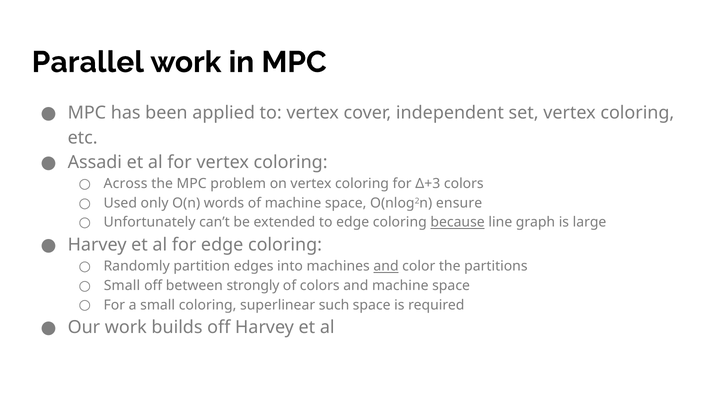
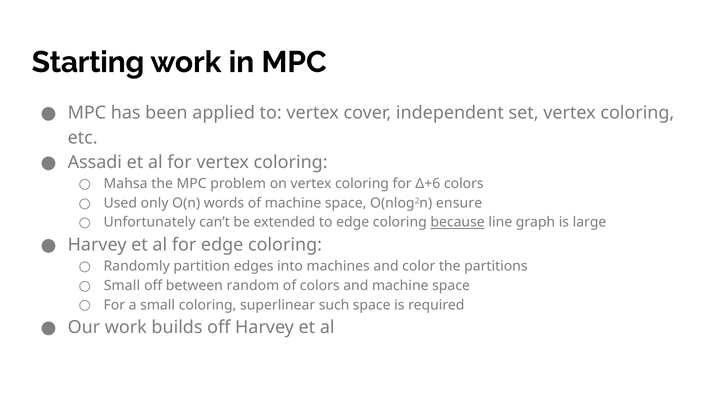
Parallel: Parallel -> Starting
Across: Across -> Mahsa
Δ+3: Δ+3 -> Δ+6
and at (386, 267) underline: present -> none
strongly: strongly -> random
